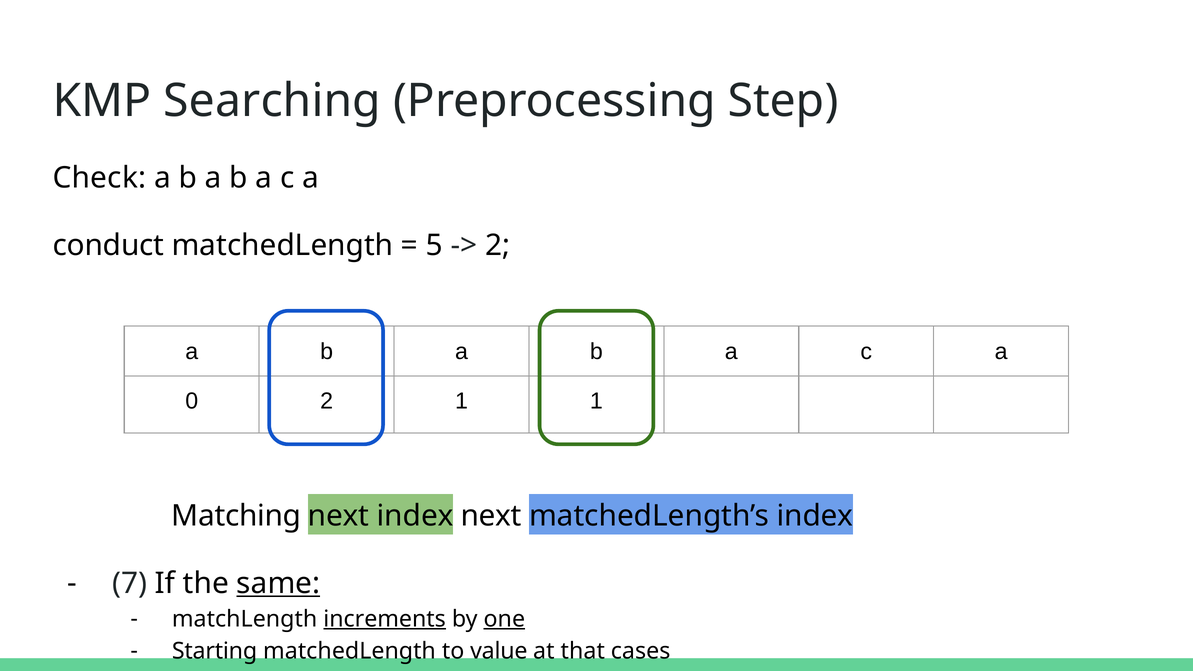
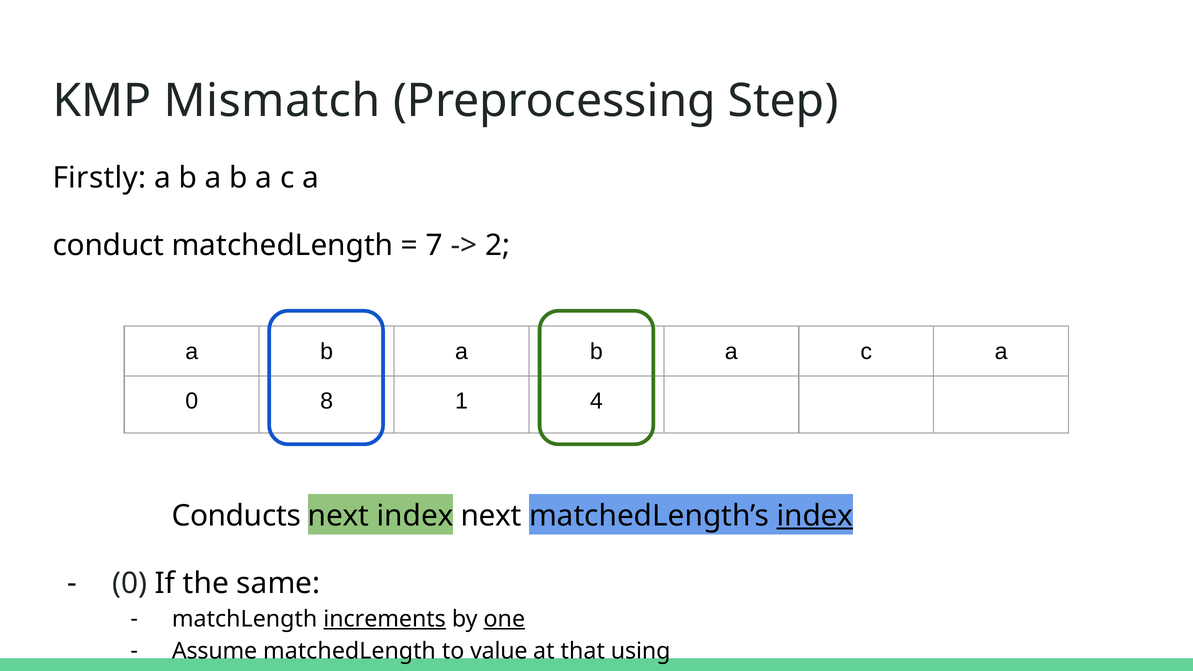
Searching: Searching -> Mismatch
Check: Check -> Firstly
5: 5 -> 7
0 2: 2 -> 8
1 1: 1 -> 4
Matching: Matching -> Conducts
index at (815, 516) underline: none -> present
7 at (130, 584): 7 -> 0
same underline: present -> none
Starting: Starting -> Assume
cases: cases -> using
